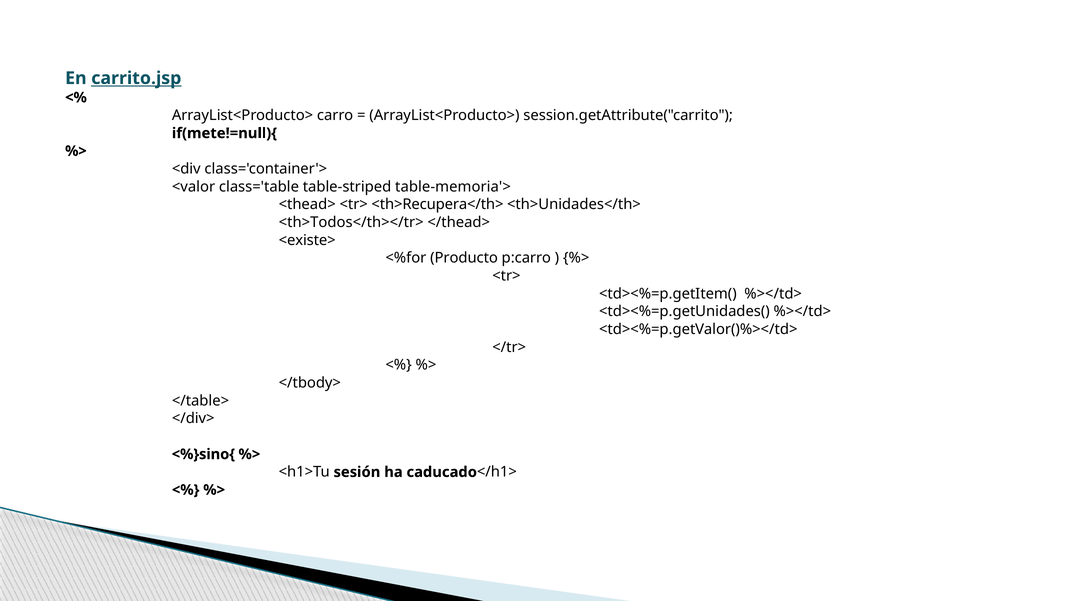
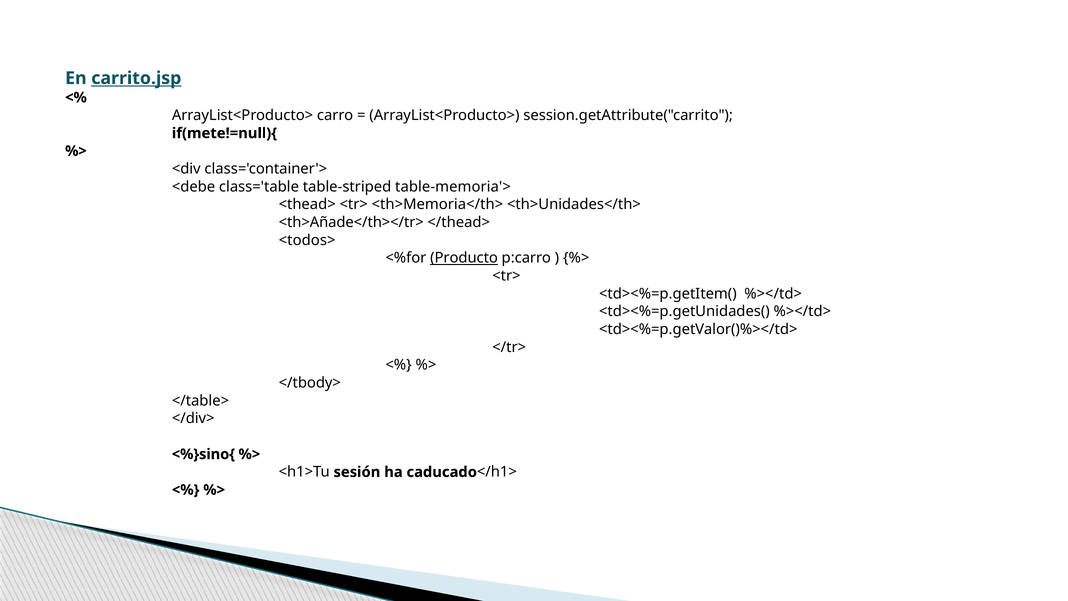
<valor: <valor -> <debe
<th>Recupera</th>: <th>Recupera</th> -> <th>Memoria</th>
<th>Todos</th></tr>: <th>Todos</th></tr> -> <th>Añade</th></tr>
<existe>: <existe> -> <todos>
Producto underline: none -> present
